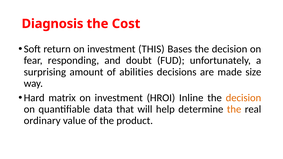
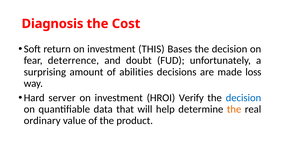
responding: responding -> deterrence
size: size -> loss
matrix: matrix -> server
Inline: Inline -> Verify
decision at (243, 98) colour: orange -> blue
